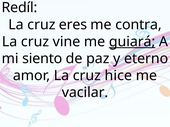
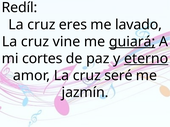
contra: contra -> lavado
siento: siento -> cortes
eterno underline: none -> present
hice: hice -> seré
vacilar: vacilar -> jazmín
